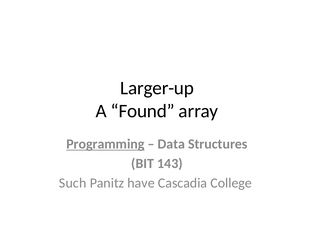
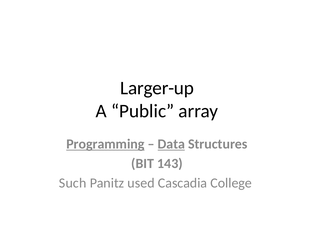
Found: Found -> Public
Data underline: none -> present
have: have -> used
